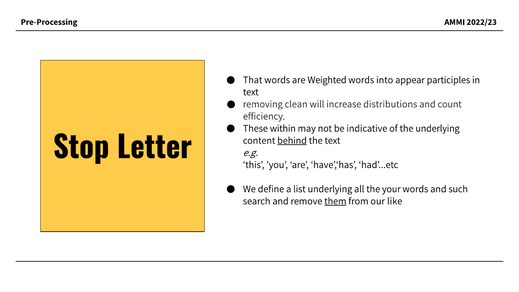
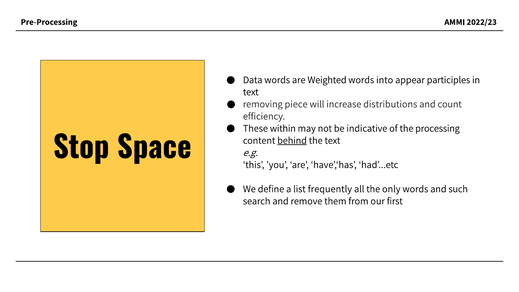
That: That -> Data
clean: clean -> piece
the underlying: underlying -> processing
Letter: Letter -> Space
list underlying: underlying -> frequently
your: your -> only
them underline: present -> none
like: like -> first
